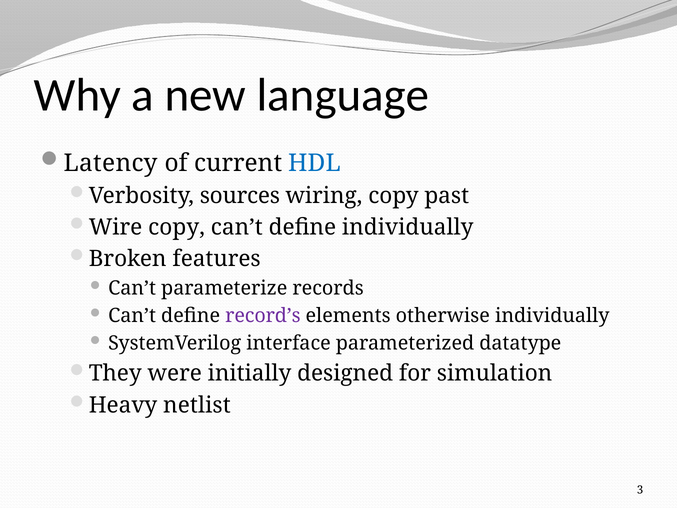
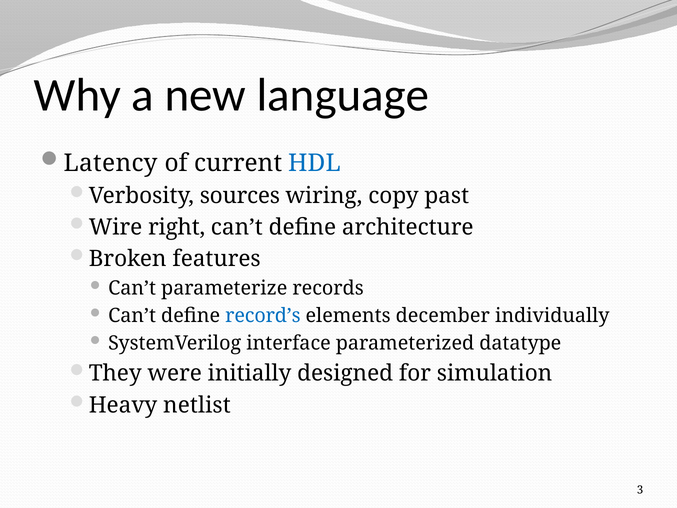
Wire copy: copy -> right
define individually: individually -> architecture
record’s colour: purple -> blue
otherwise: otherwise -> december
